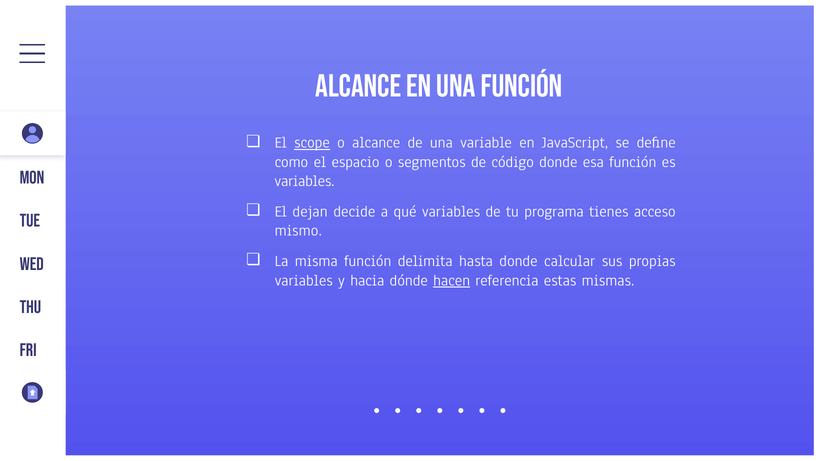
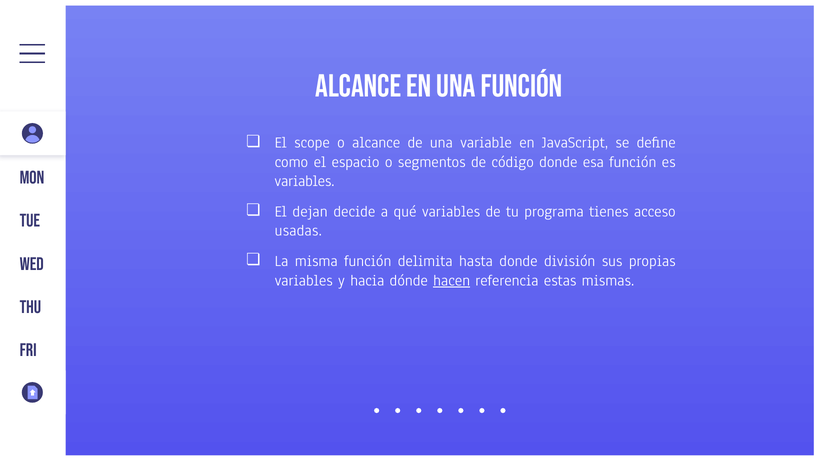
scope underline: present -> none
mismo: mismo -> usadas
calcular: calcular -> división
